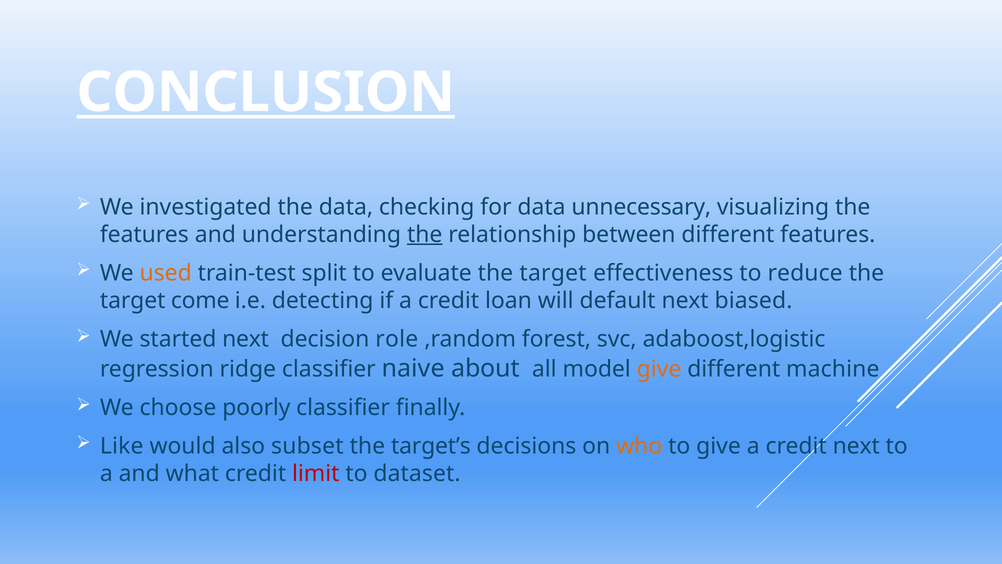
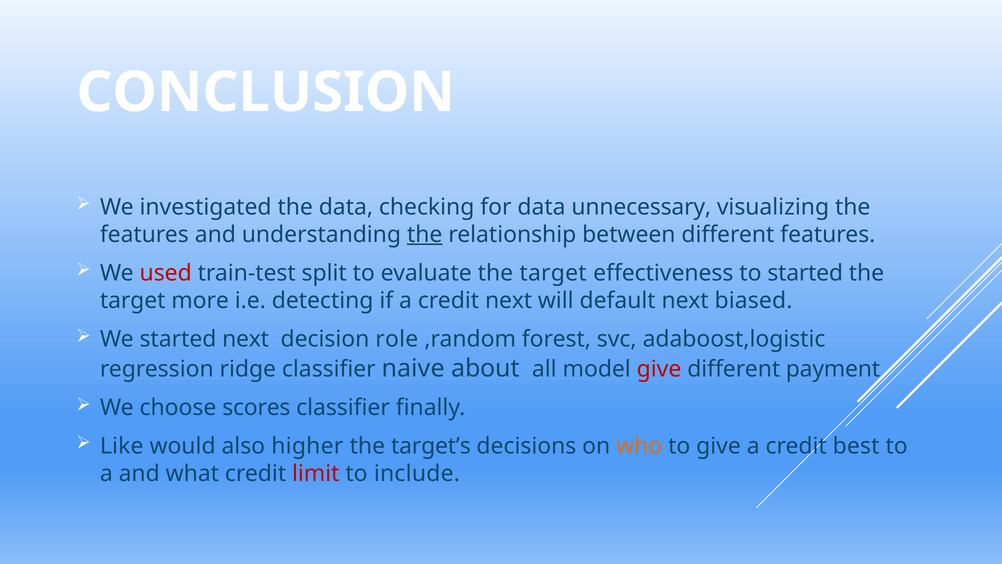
CONCLUSION underline: present -> none
used colour: orange -> red
to reduce: reduce -> started
come: come -> more
credit loan: loan -> next
give at (659, 369) colour: orange -> red
machine: machine -> payment
poorly: poorly -> scores
subset: subset -> higher
credit next: next -> best
dataset: dataset -> include
